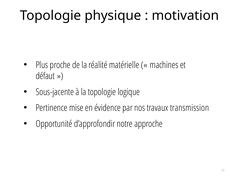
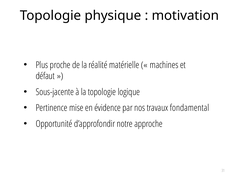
transmission: transmission -> fondamental
